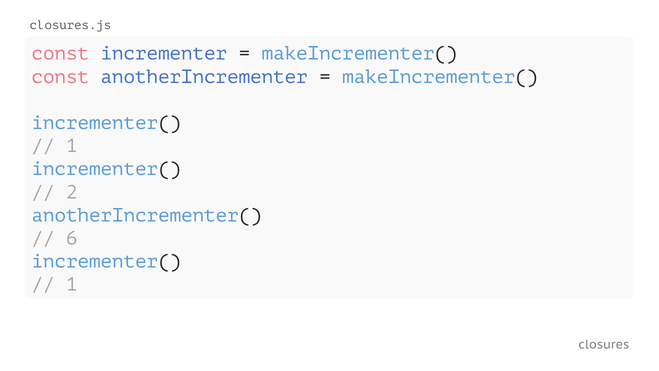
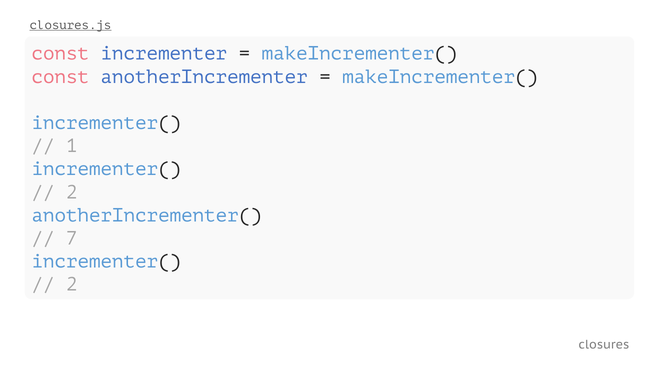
closures.js underline: none -> present
6: 6 -> 7
1 at (72, 284): 1 -> 2
